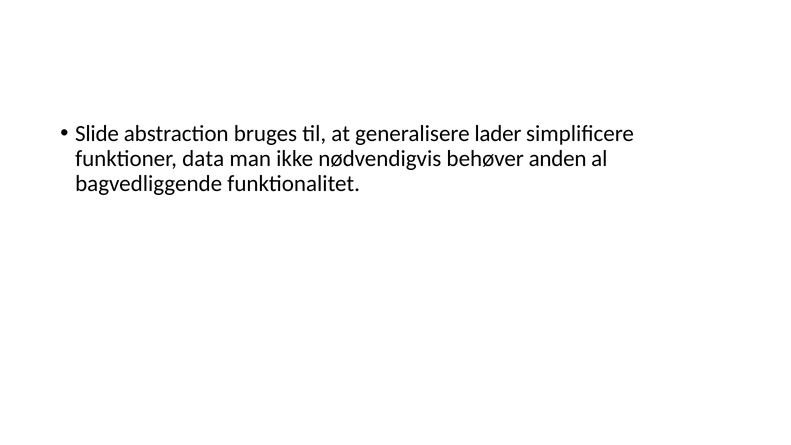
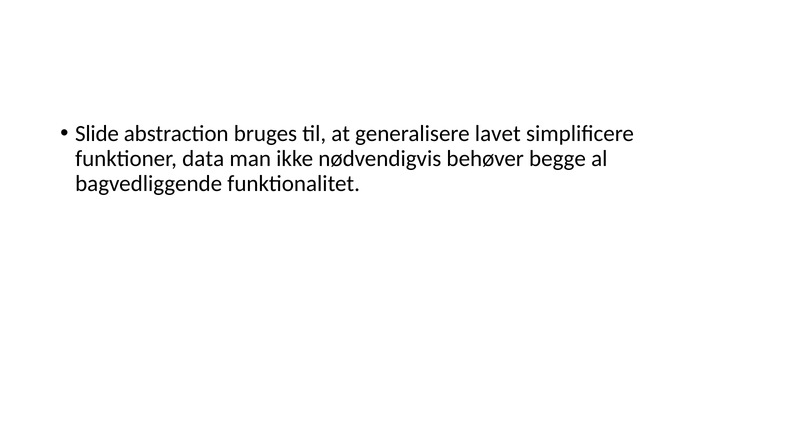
lader: lader -> lavet
anden: anden -> begge
